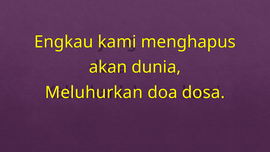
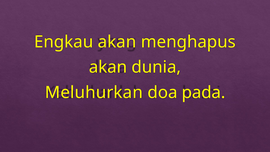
Engkau kami: kami -> akan
dosa: dosa -> pada
